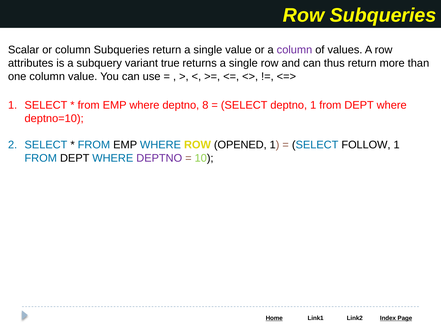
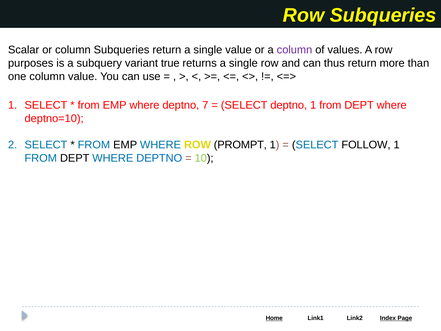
attributes: attributes -> purposes
8: 8 -> 7
OPENED: OPENED -> PROMPT
DEPTNO at (159, 158) colour: purple -> blue
